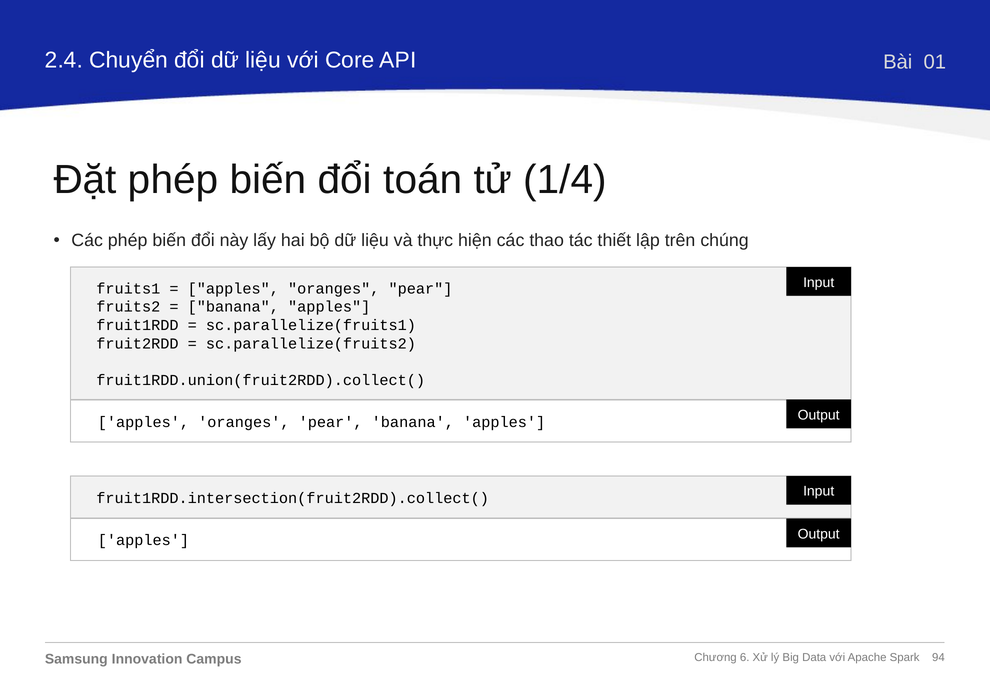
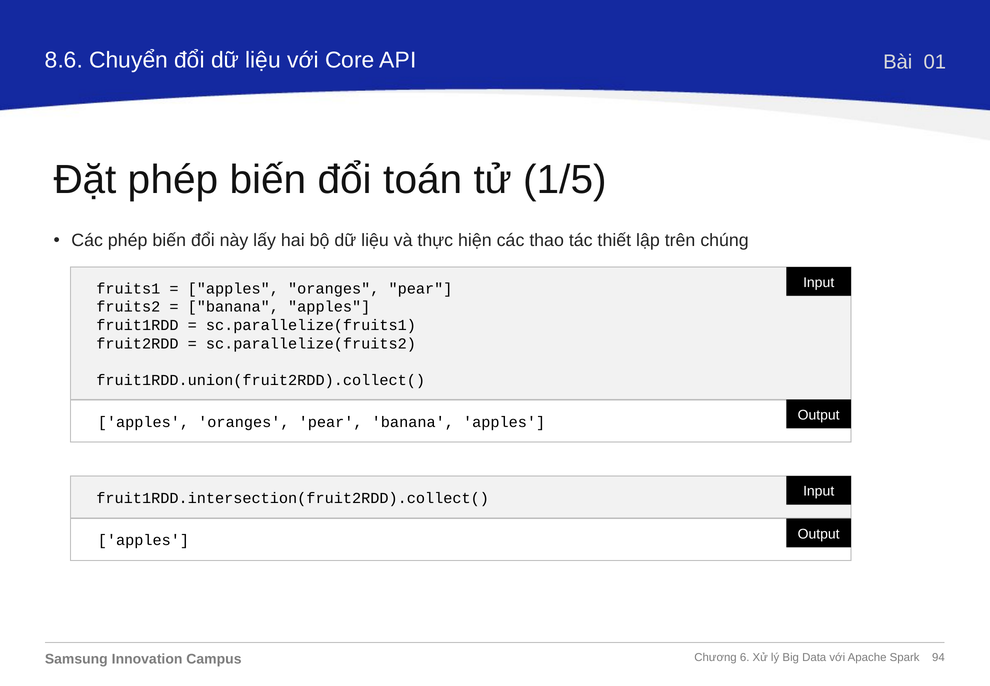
2.4: 2.4 -> 8.6
1/4: 1/4 -> 1/5
